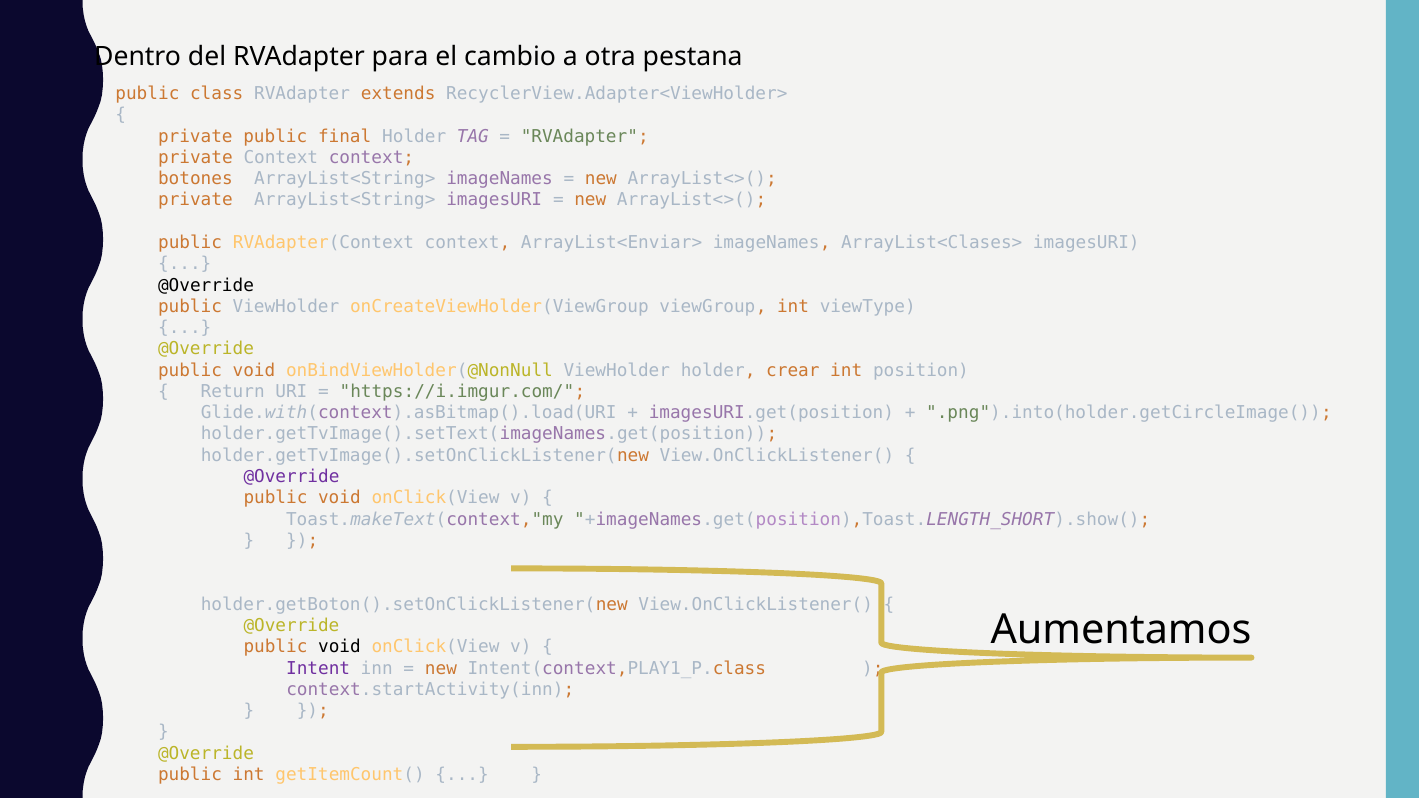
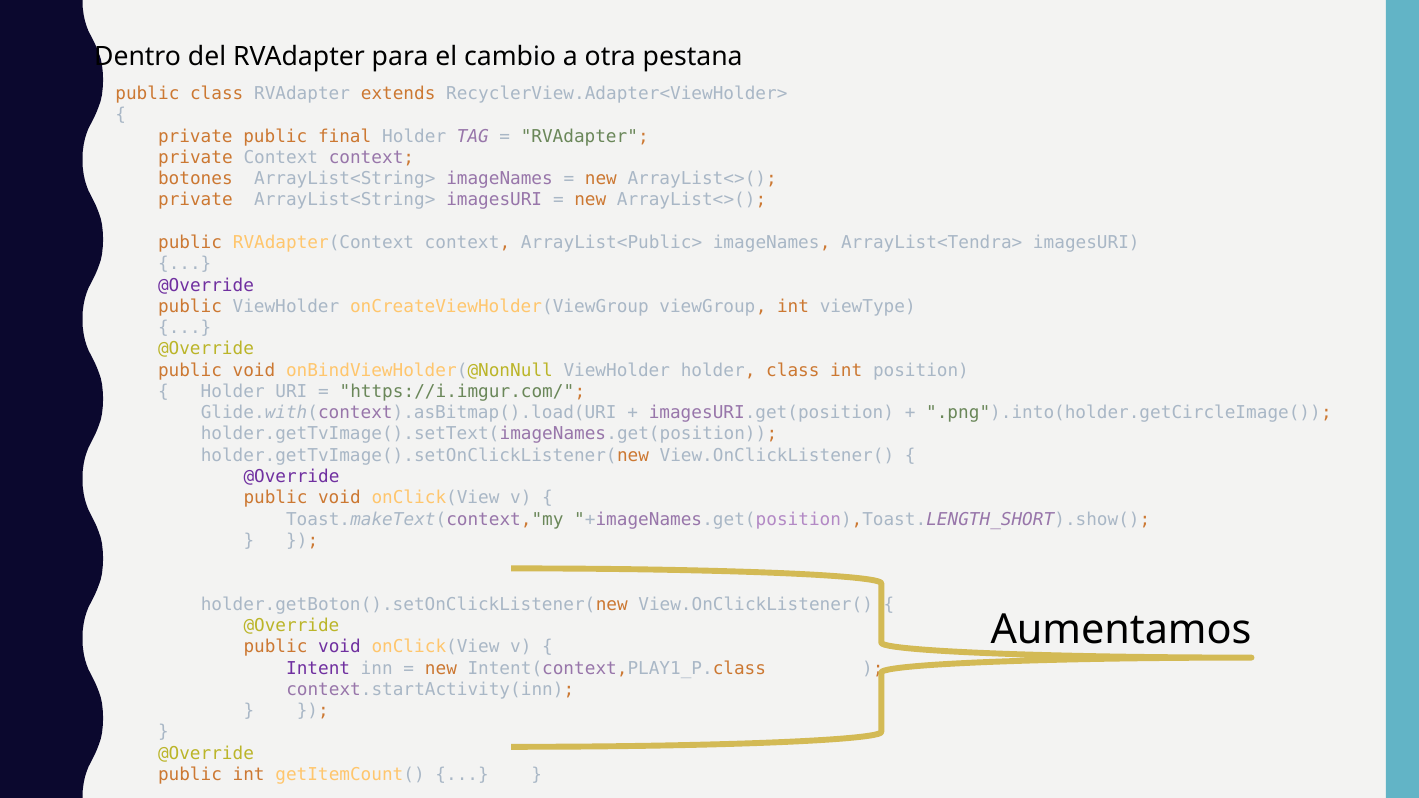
ArrayList<Enviar>: ArrayList<Enviar> -> ArrayList<Public>
ArrayList<Clases>: ArrayList<Clases> -> ArrayList<Tendra>
@Override at (206, 285) colour: black -> purple
holder crear: crear -> class
Return at (233, 392): Return -> Holder
void at (339, 647) colour: black -> purple
